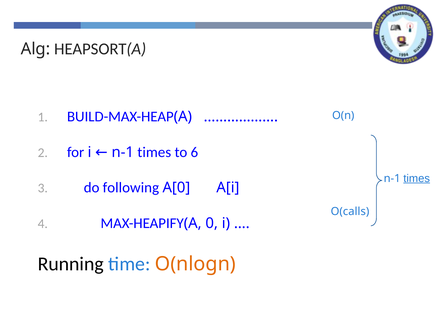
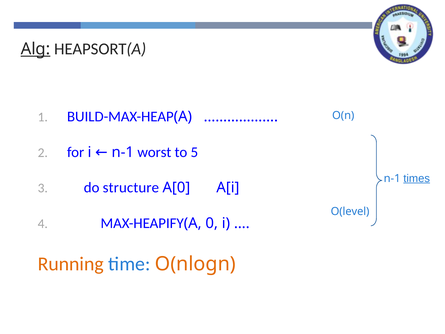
Alg underline: none -> present
times at (154, 152): times -> worst
6: 6 -> 5
following: following -> structure
O(calls: O(calls -> O(level
Running colour: black -> orange
